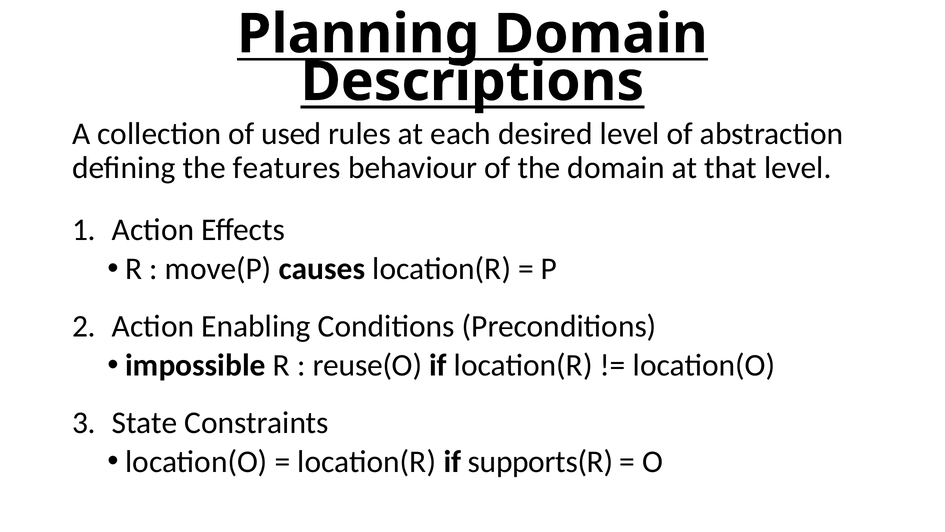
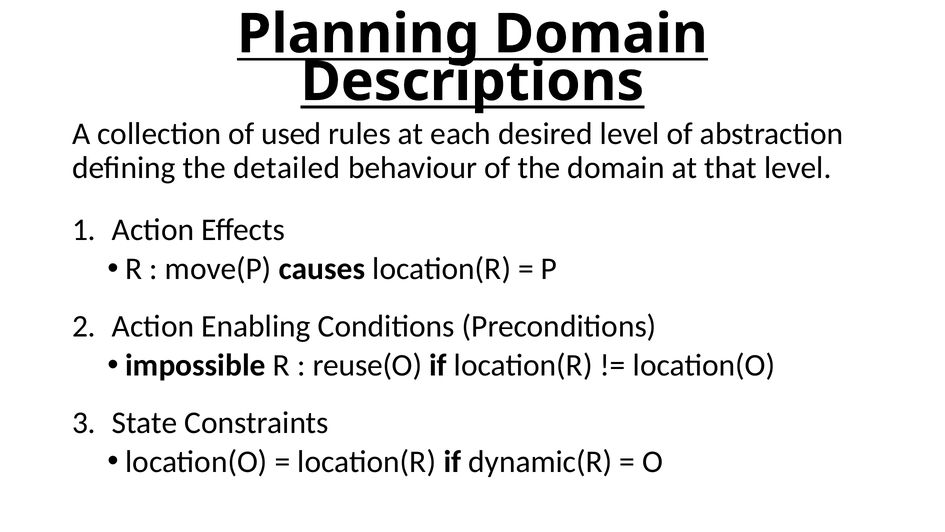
features: features -> detailed
supports(R: supports(R -> dynamic(R
